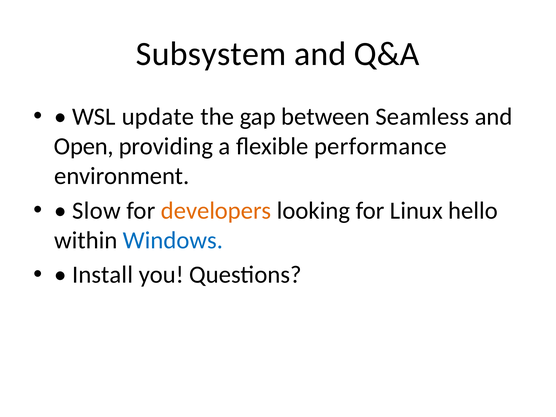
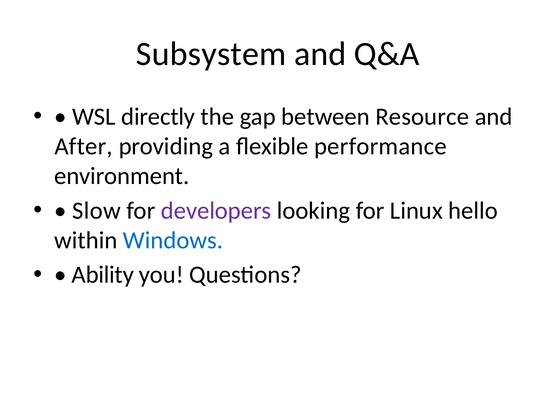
update: update -> directly
Seamless: Seamless -> Resource
Open: Open -> After
developers colour: orange -> purple
Install: Install -> Ability
